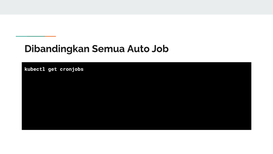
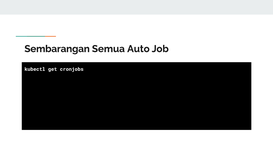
Dibandingkan: Dibandingkan -> Sembarangan
